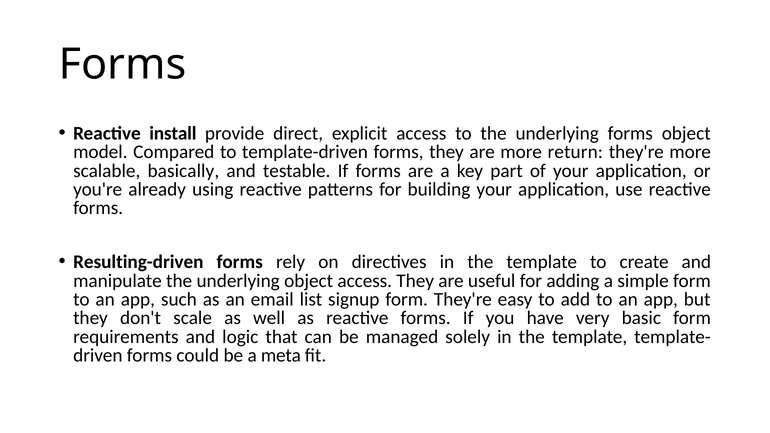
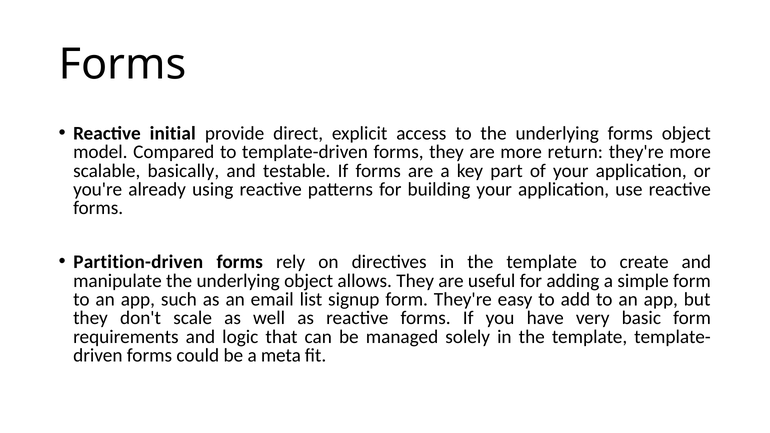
install: install -> initial
Resulting-driven: Resulting-driven -> Partition-driven
object access: access -> allows
